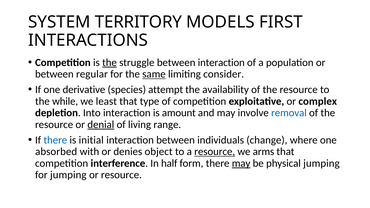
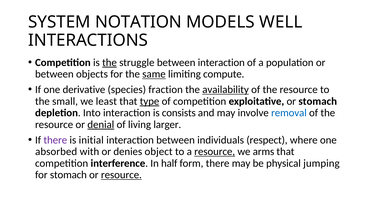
TERRITORY: TERRITORY -> NOTATION
FIRST: FIRST -> WELL
regular: regular -> objects
consider: consider -> compute
attempt: attempt -> fraction
availability underline: none -> present
while: while -> small
type underline: none -> present
or complex: complex -> stomach
amount: amount -> consists
range: range -> larger
there at (55, 140) colour: blue -> purple
change: change -> respect
may at (241, 163) underline: present -> none
for jumping: jumping -> stomach
resource at (121, 175) underline: none -> present
